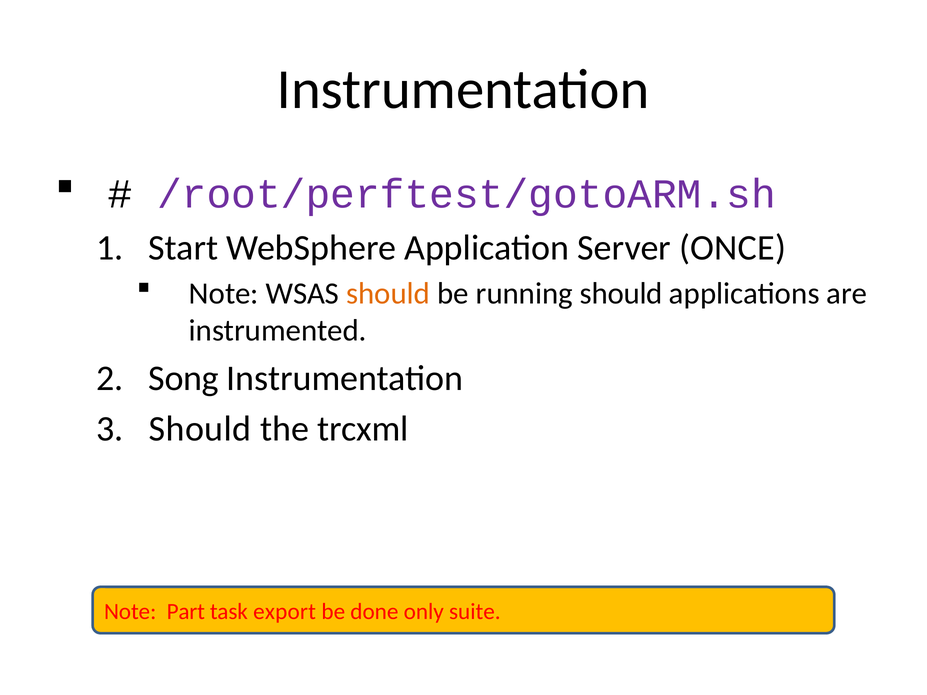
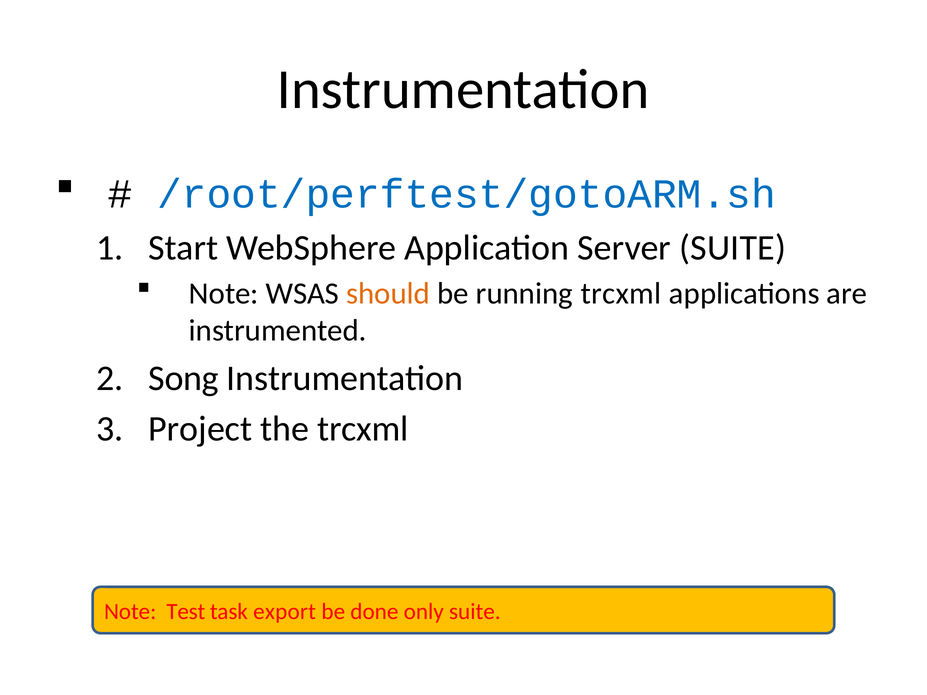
/root/perftest/gotoARM.sh colour: purple -> blue
Server ONCE: ONCE -> SUITE
running should: should -> trcxml
Should at (200, 429): Should -> Project
Part: Part -> Test
